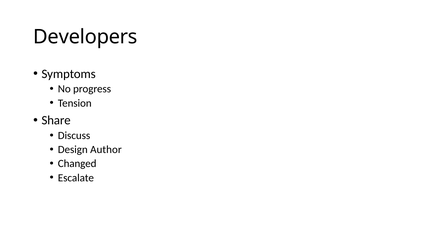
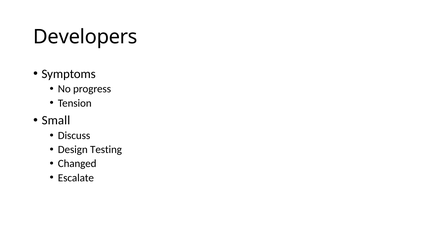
Share: Share -> Small
Author: Author -> Testing
